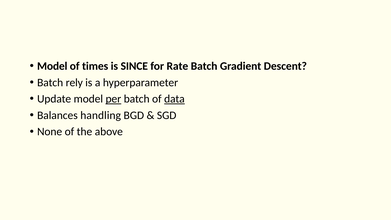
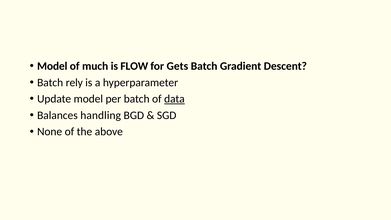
times: times -> much
SINCE: SINCE -> FLOW
Rate: Rate -> Gets
per underline: present -> none
